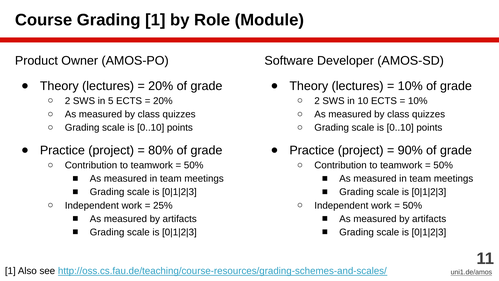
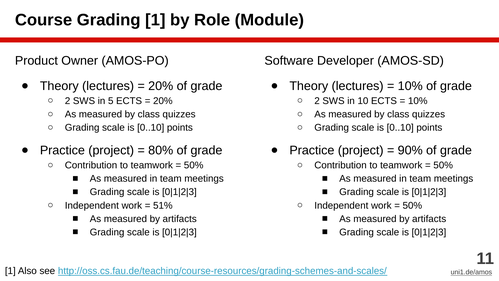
25%: 25% -> 51%
